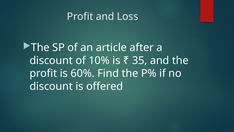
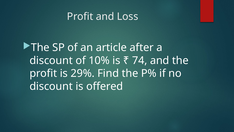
35: 35 -> 74
60%: 60% -> 29%
